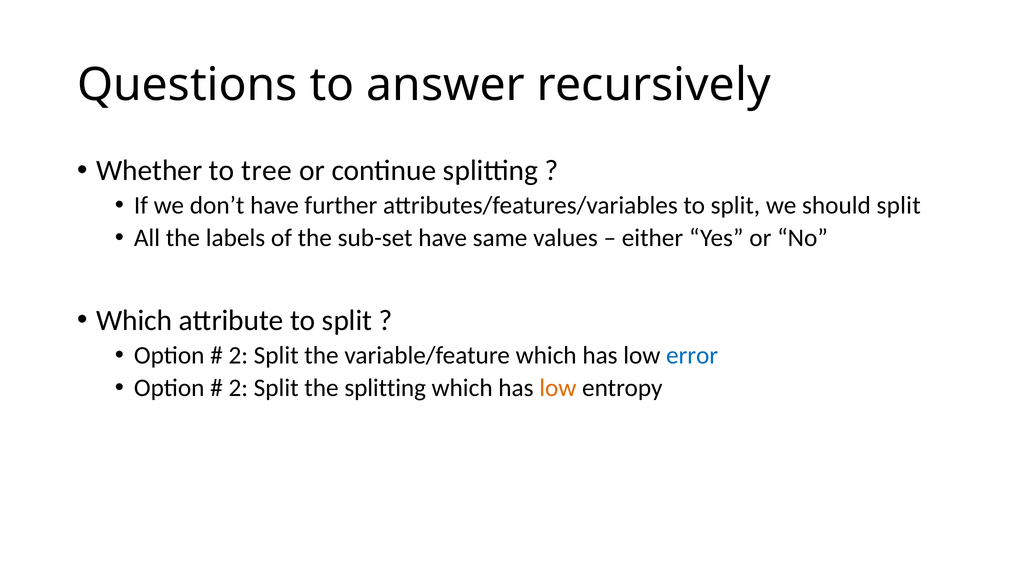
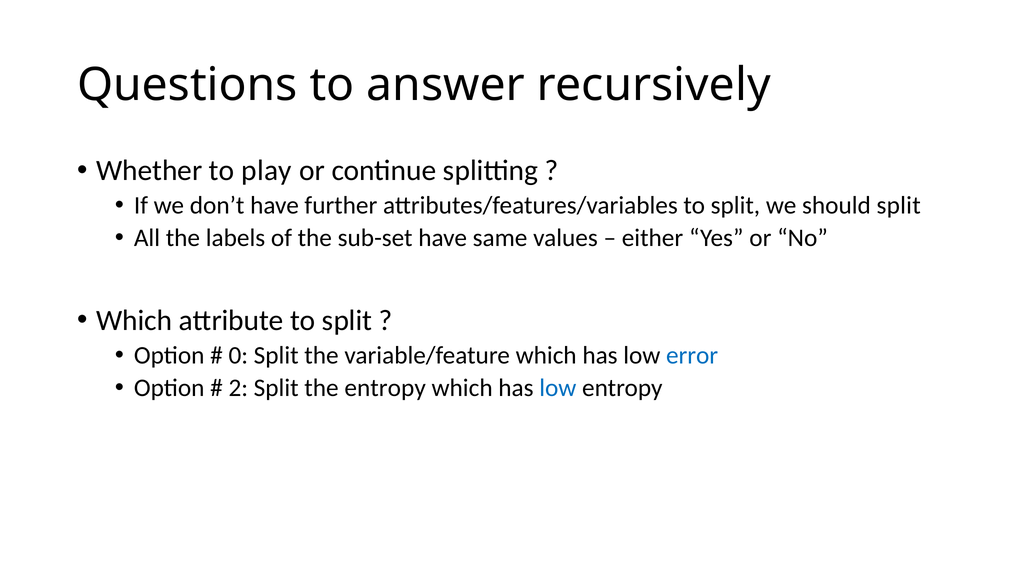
tree: tree -> play
2 at (238, 356): 2 -> 0
the splitting: splitting -> entropy
low at (558, 388) colour: orange -> blue
